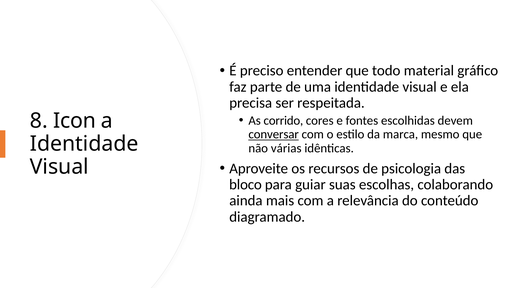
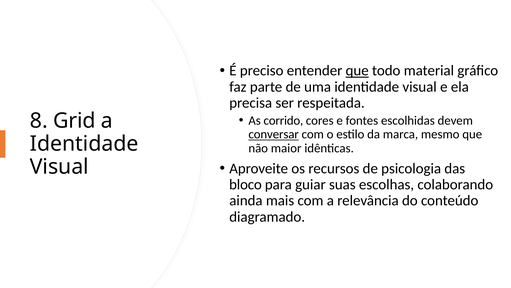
que at (357, 71) underline: none -> present
Icon: Icon -> Grid
várias: várias -> maior
